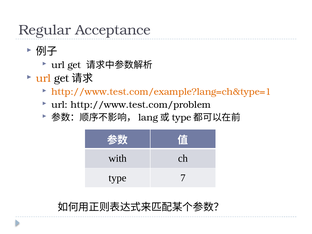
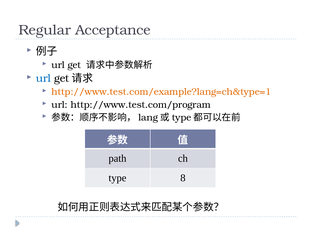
url at (43, 78) colour: orange -> blue
http://www.test.com/problem: http://www.test.com/problem -> http://www.test.com/program
with: with -> path
7: 7 -> 8
